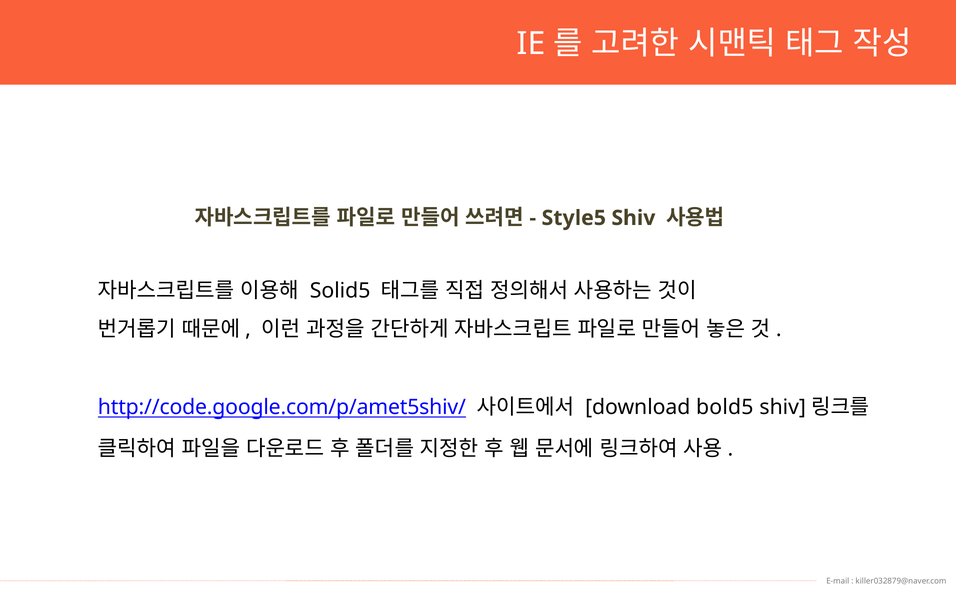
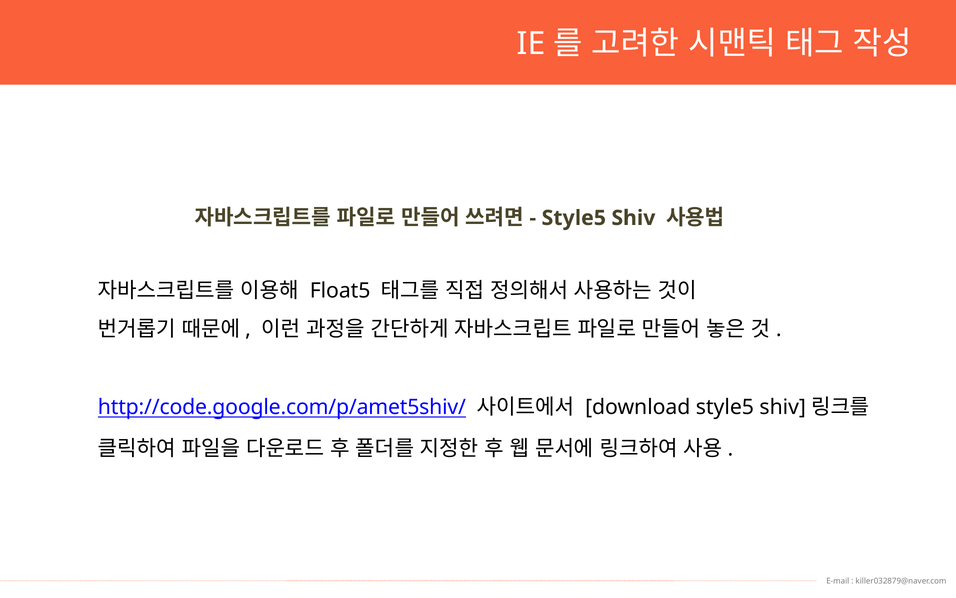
Solid5: Solid5 -> Float5
download bold5: bold5 -> style5
